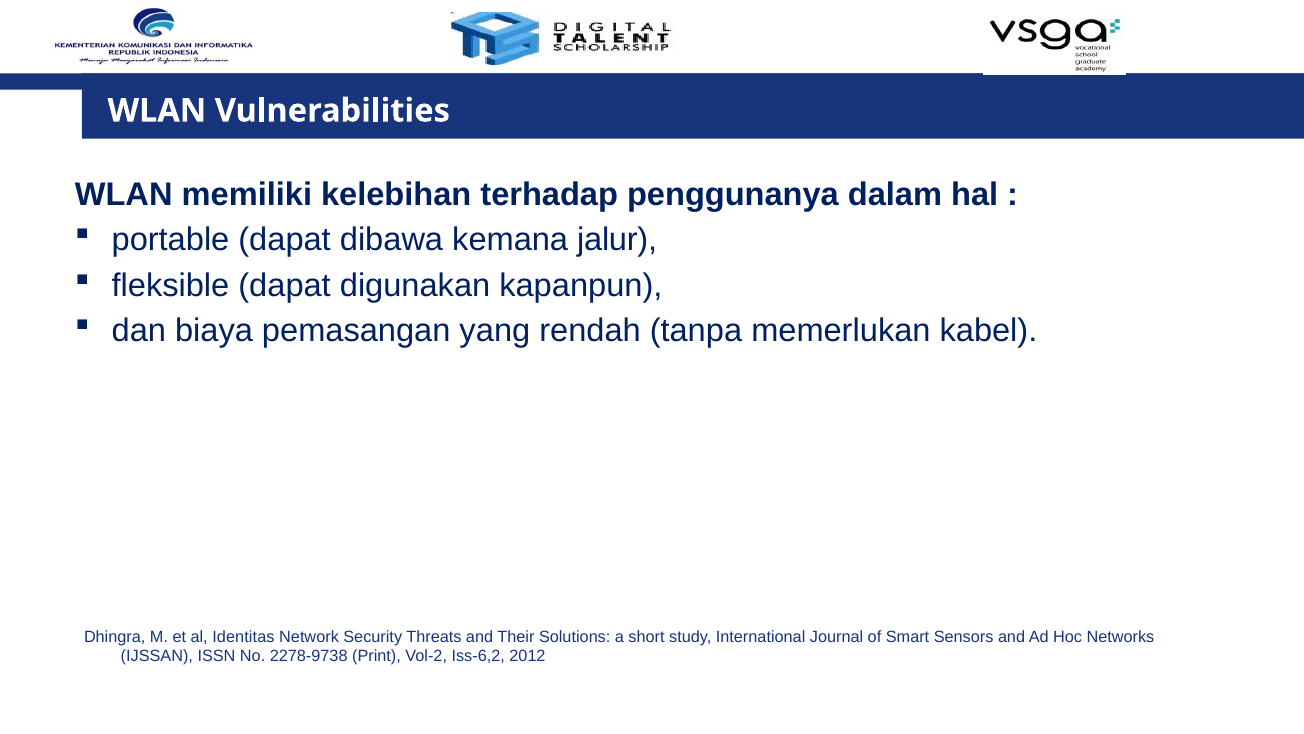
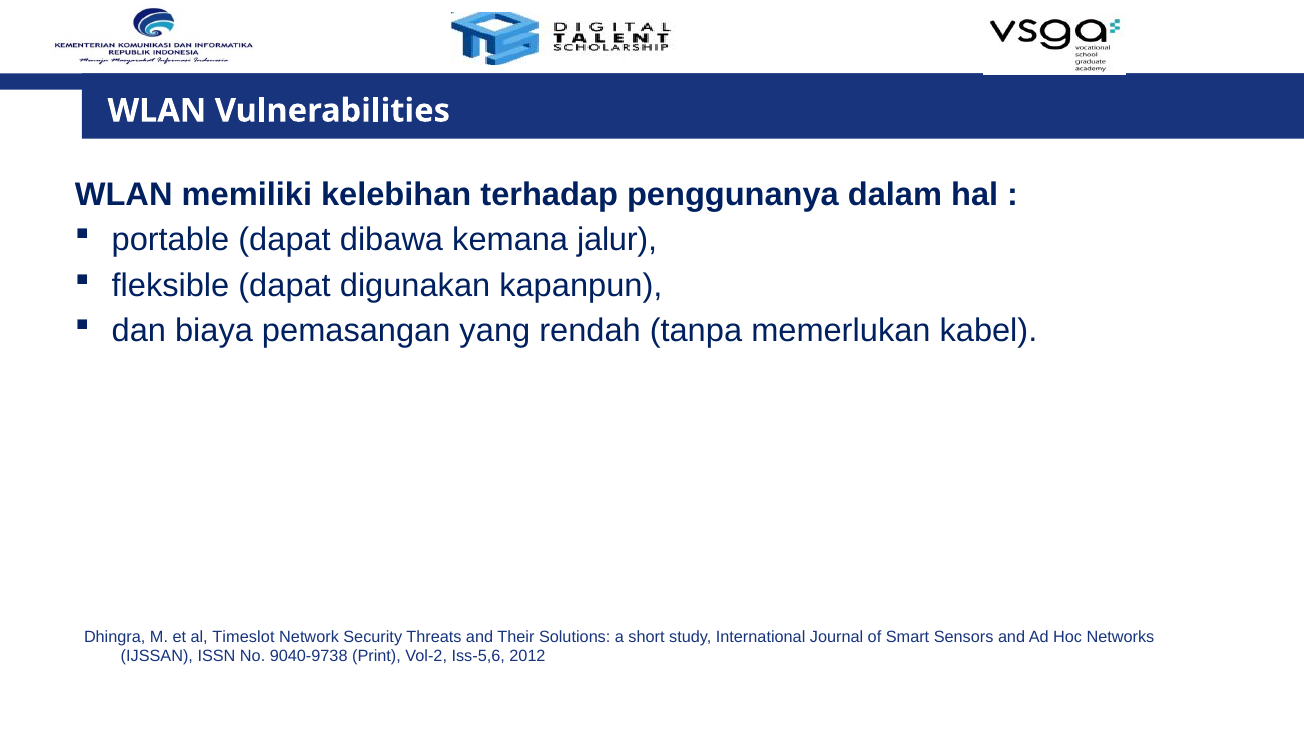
Identitas: Identitas -> Timeslot
2278-9738: 2278-9738 -> 9040-9738
Iss-6,2: Iss-6,2 -> Iss-5,6
